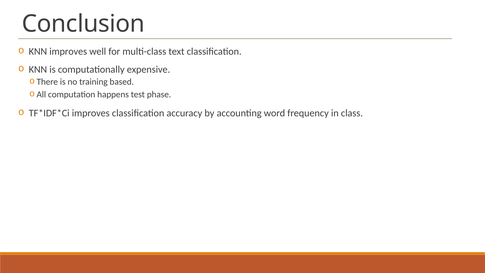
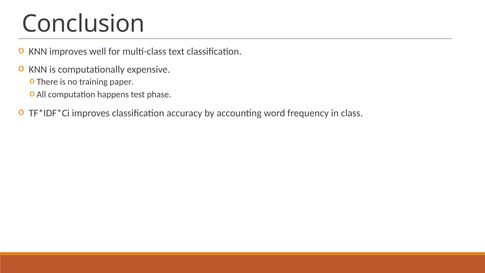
based: based -> paper
